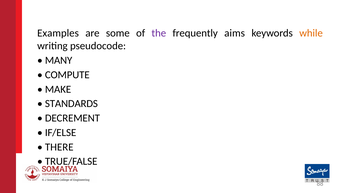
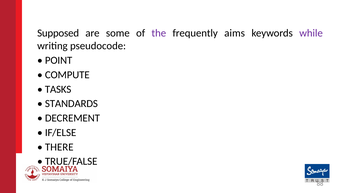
Examples: Examples -> Supposed
while colour: orange -> purple
MANY: MANY -> POINT
MAKE: MAKE -> TASKS
